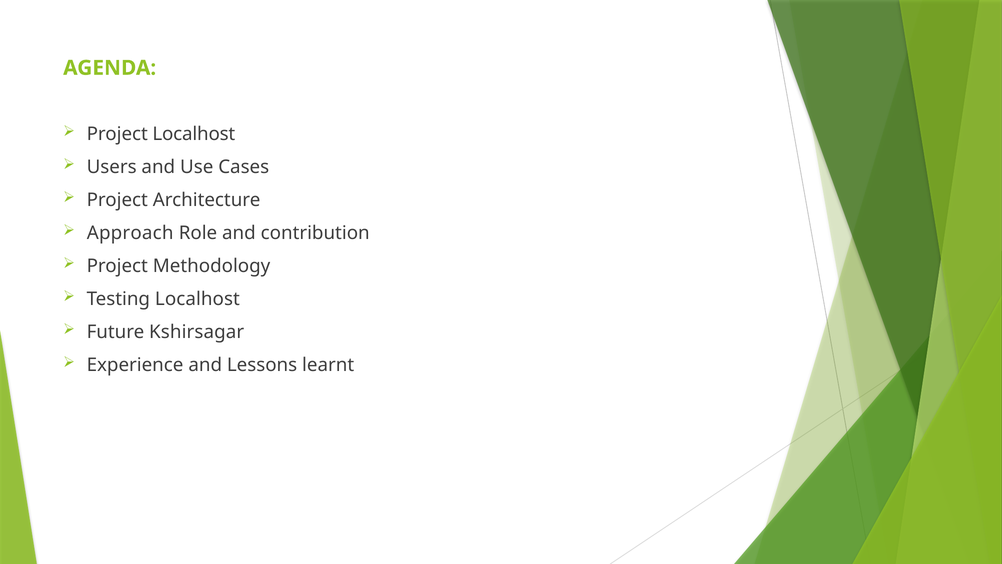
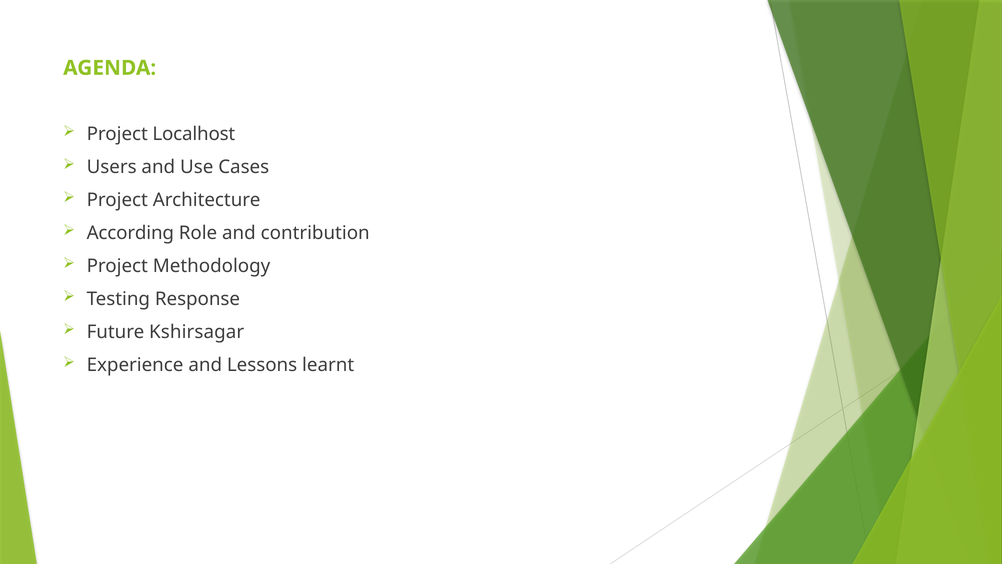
Approach: Approach -> According
Testing Localhost: Localhost -> Response
